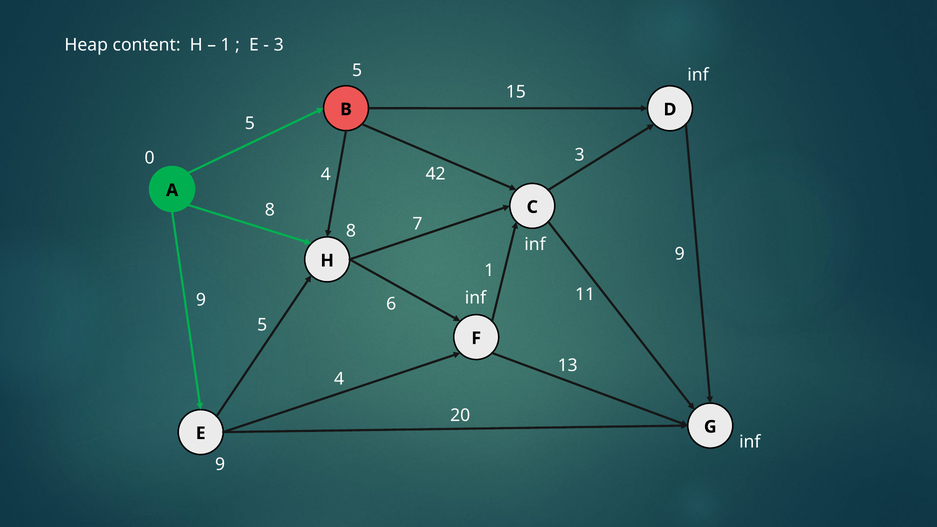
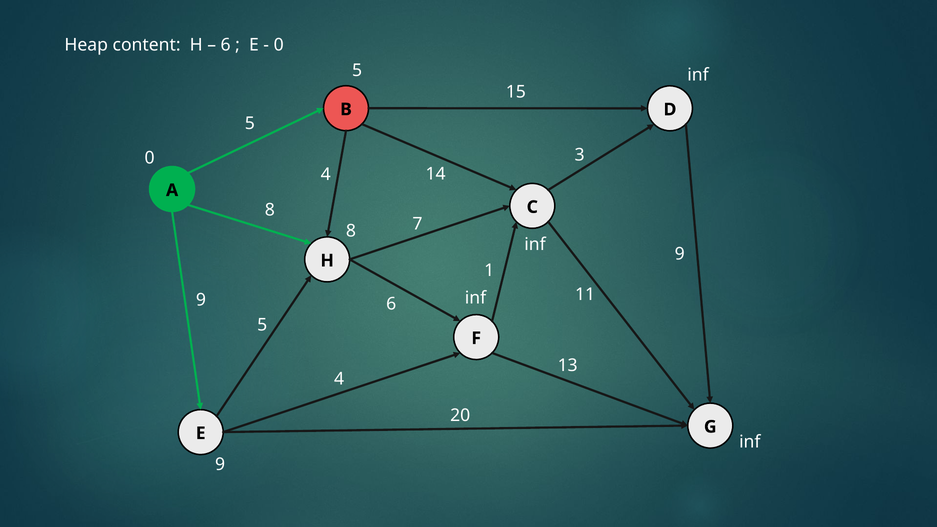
1 at (226, 45): 1 -> 6
3 at (279, 45): 3 -> 0
42: 42 -> 14
